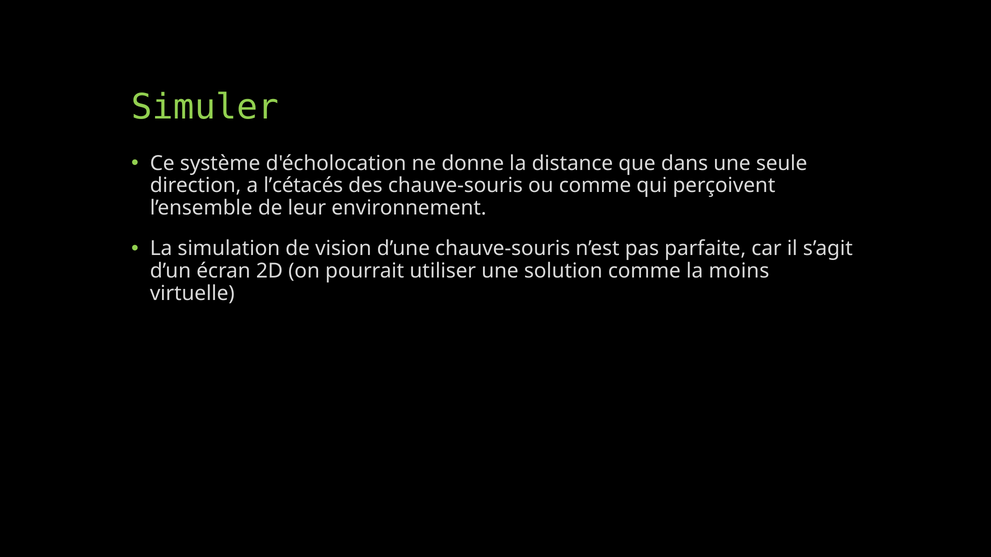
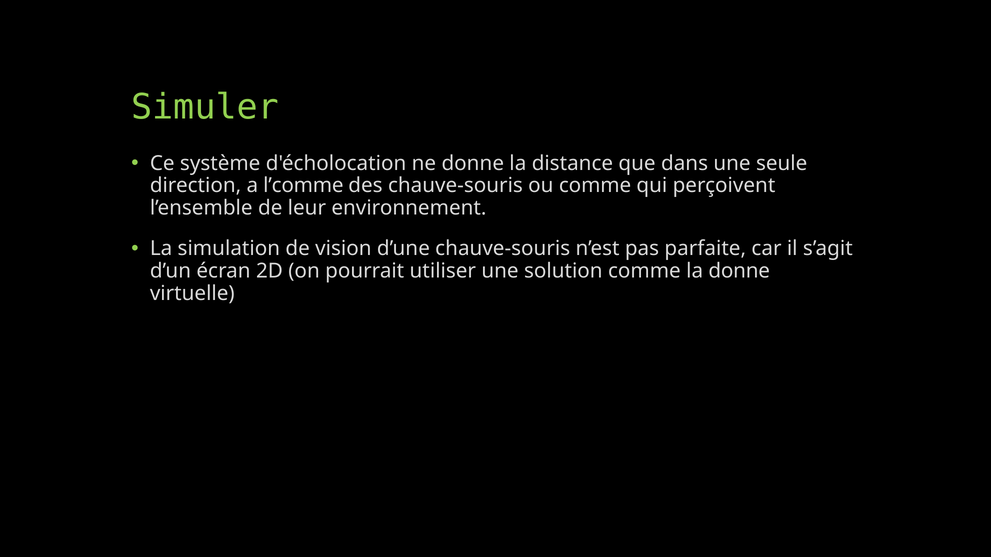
l’cétacés: l’cétacés -> l’comme
la moins: moins -> donne
